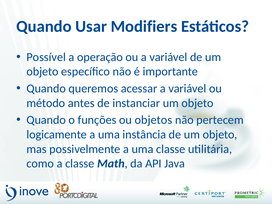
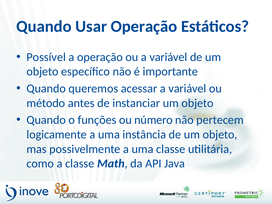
Usar Modifiers: Modifiers -> Operação
objetos: objetos -> número
